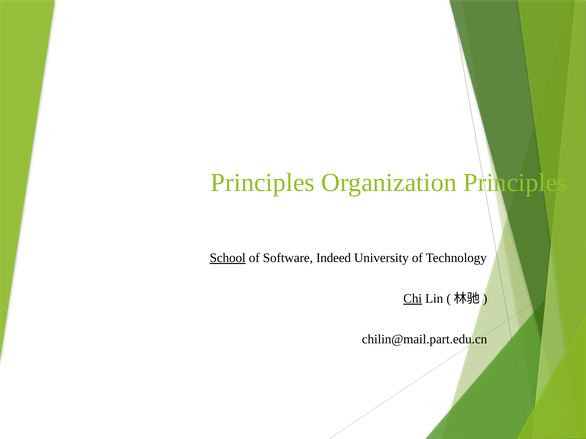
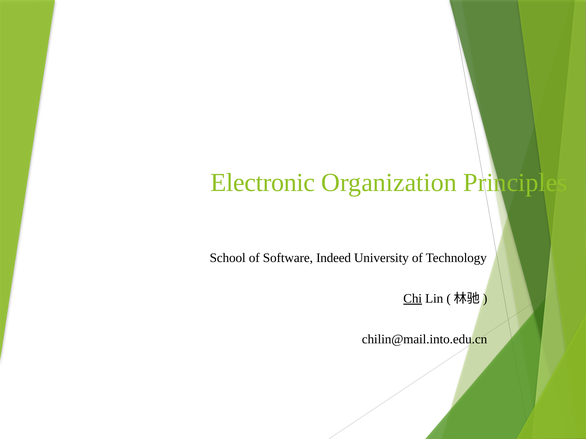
Principles at (263, 183): Principles -> Electronic
School underline: present -> none
chilin@mail.part.edu.cn: chilin@mail.part.edu.cn -> chilin@mail.into.edu.cn
